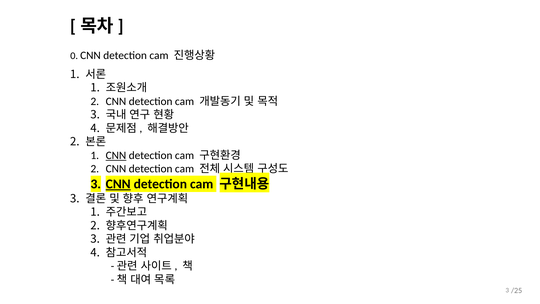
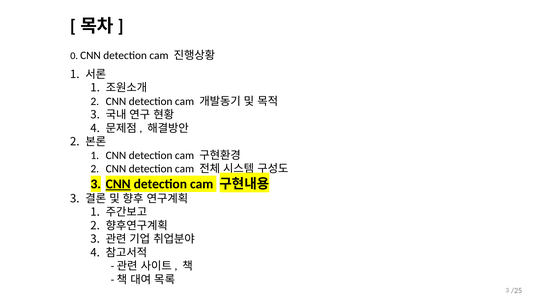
CNN at (116, 155) underline: present -> none
